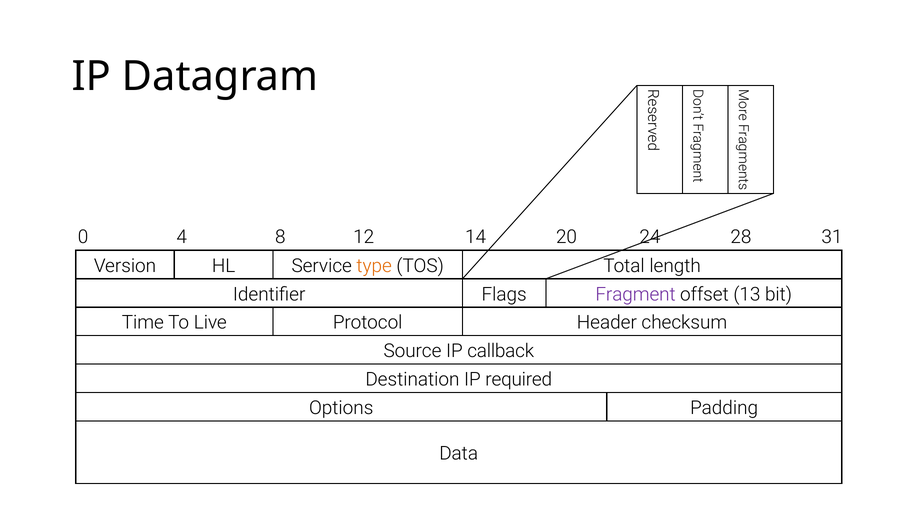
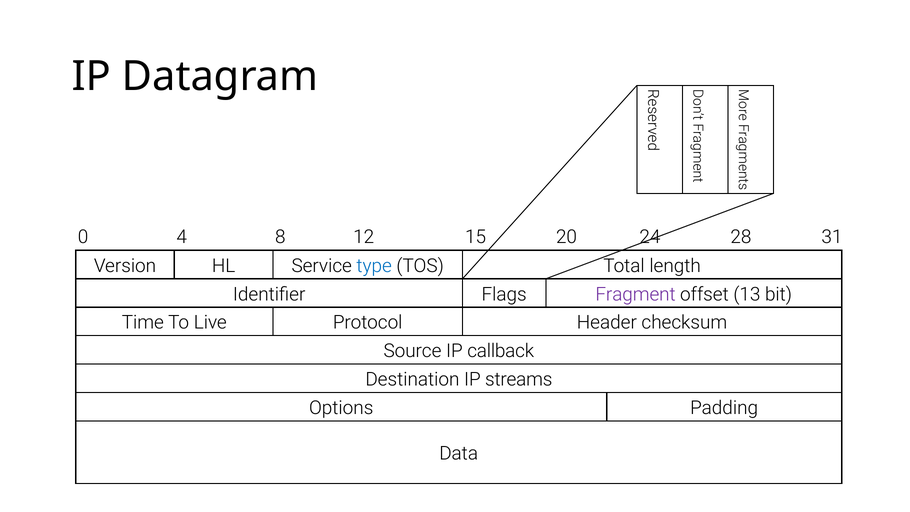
14: 14 -> 15
type colour: orange -> blue
required: required -> streams
